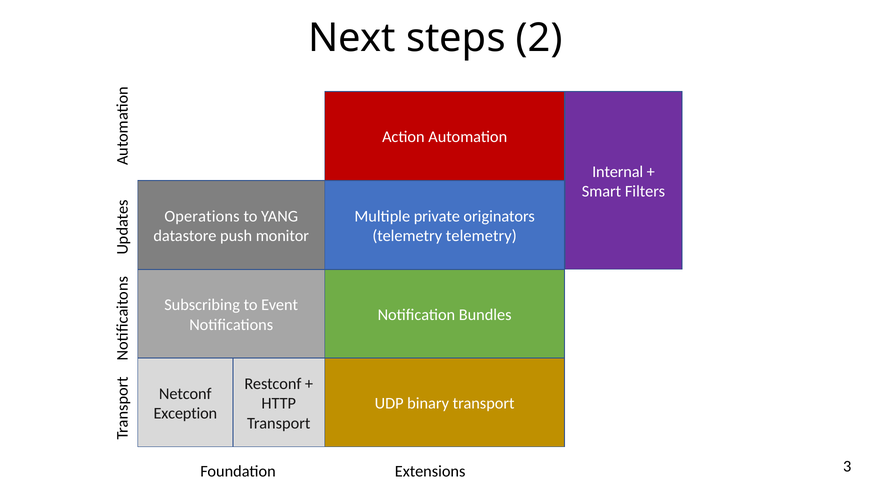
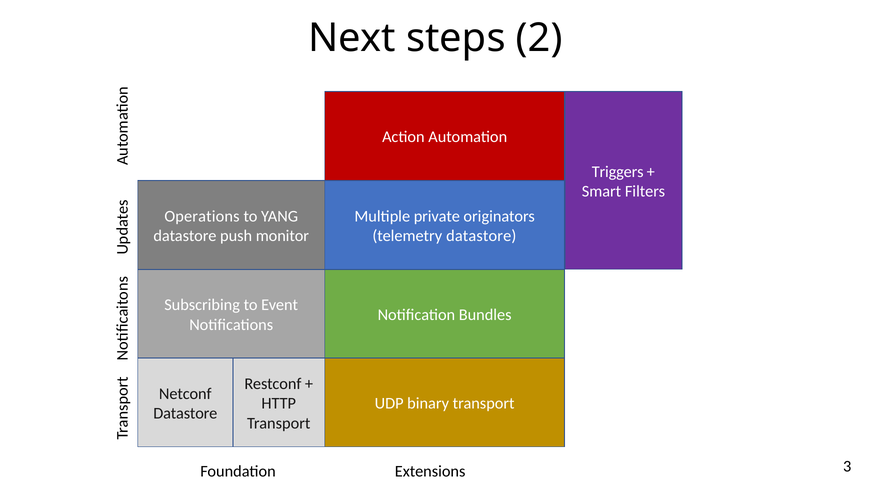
Internal: Internal -> Triggers
telemetry telemetry: telemetry -> datastore
Exception at (185, 413): Exception -> Datastore
